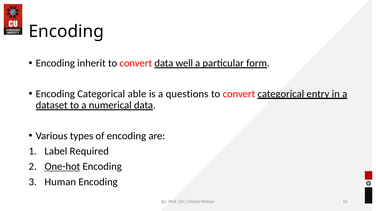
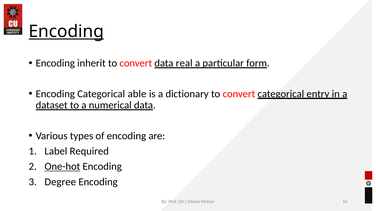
Encoding at (66, 32) underline: none -> present
well: well -> real
questions: questions -> dictionary
Human: Human -> Degree
